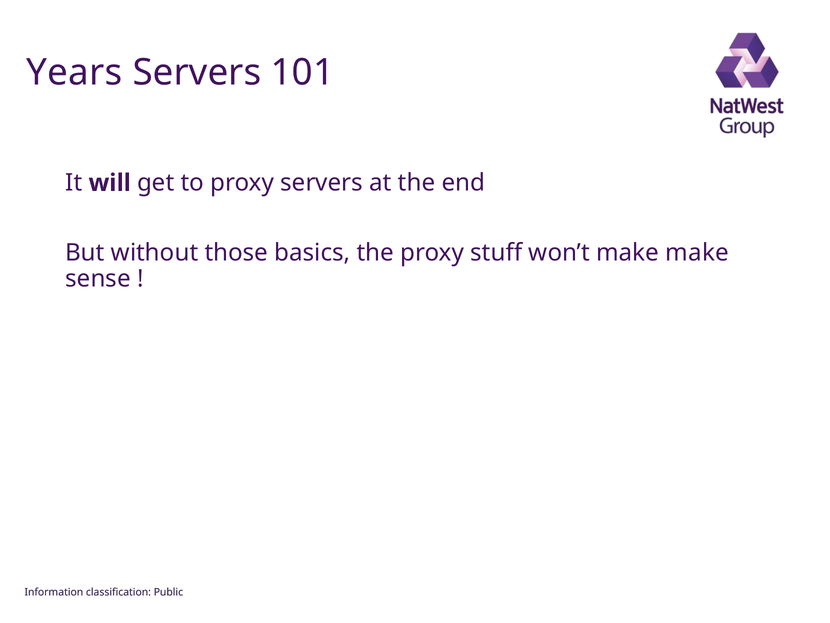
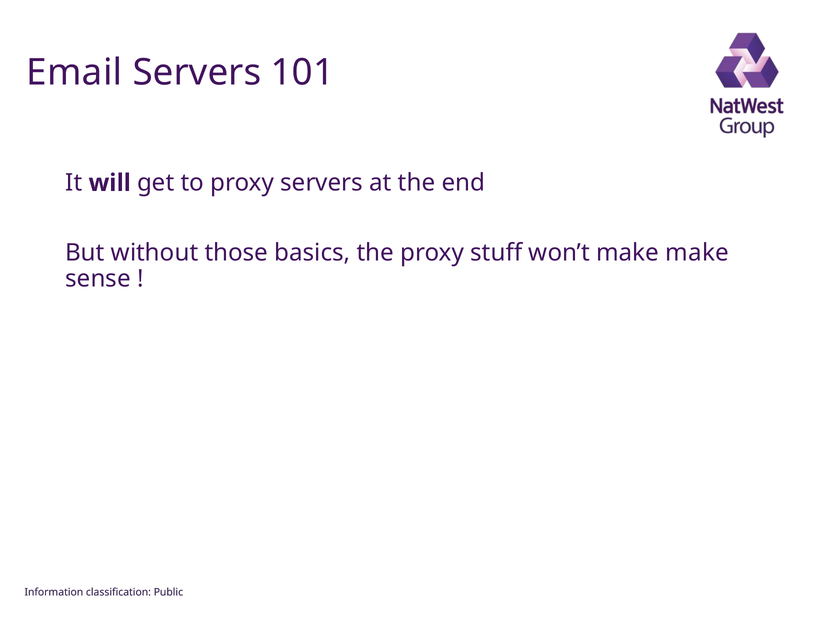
Years: Years -> Email
